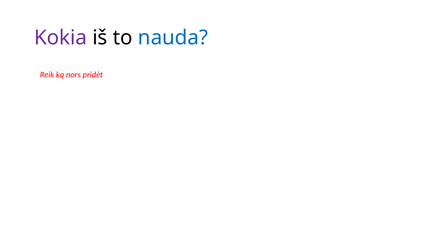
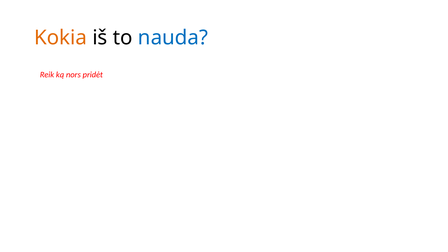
Kokia colour: purple -> orange
